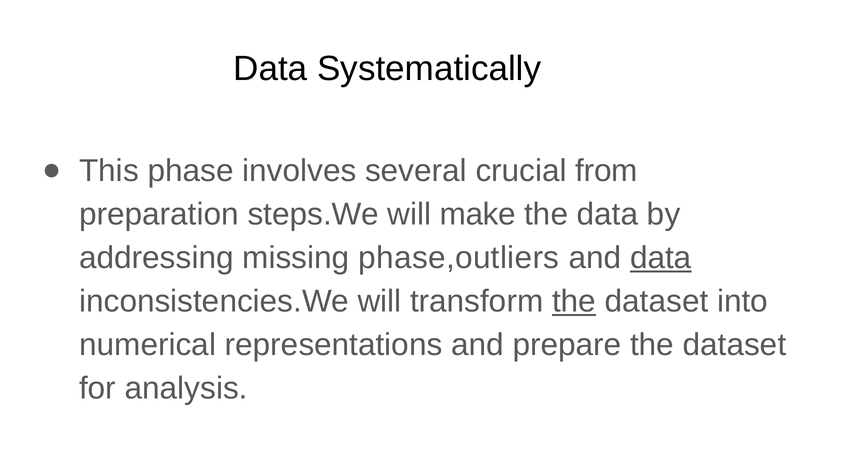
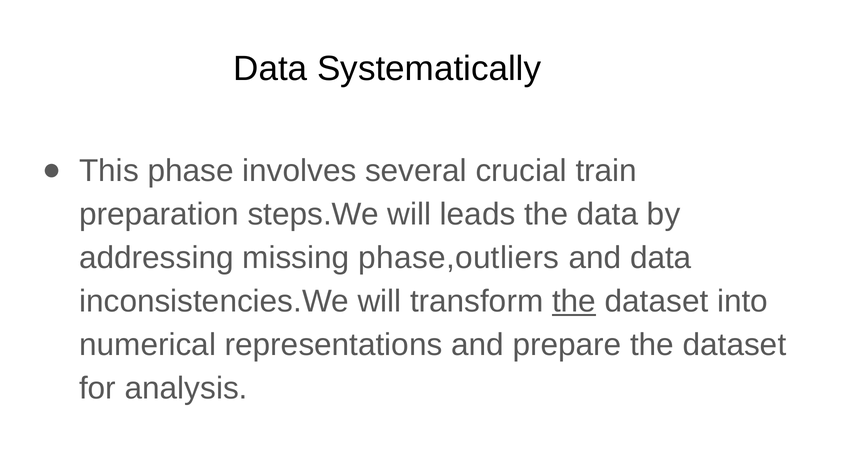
from: from -> train
make: make -> leads
data at (661, 258) underline: present -> none
